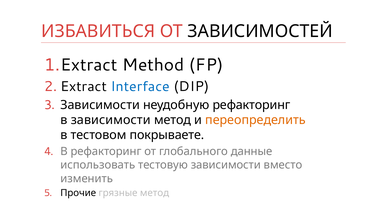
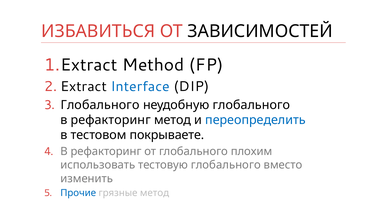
Зависимости at (100, 105): Зависимости -> Глобального
неудобную рефакторинг: рефакторинг -> глобального
зависимости at (111, 120): зависимости -> рефакторинг
переопределить colour: orange -> blue
данные: данные -> плохим
тестовую зависимости: зависимости -> глобального
Прочие colour: black -> blue
